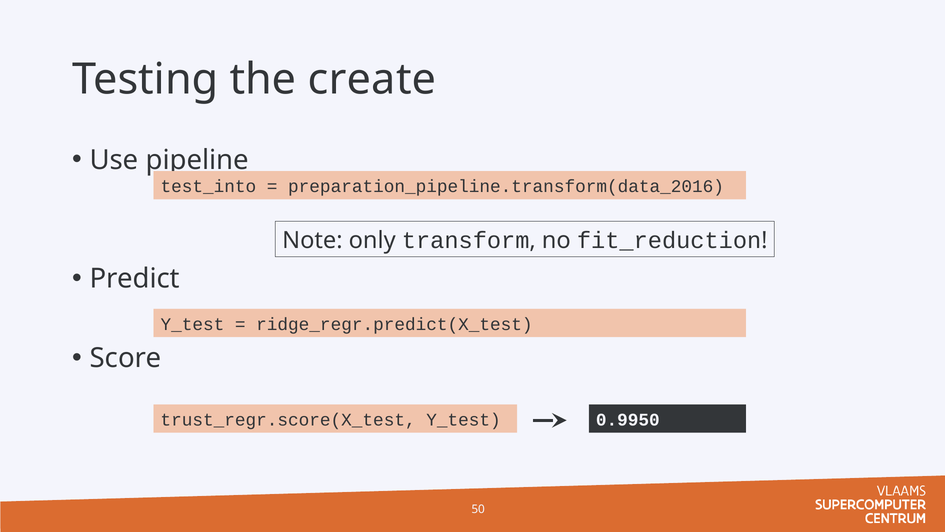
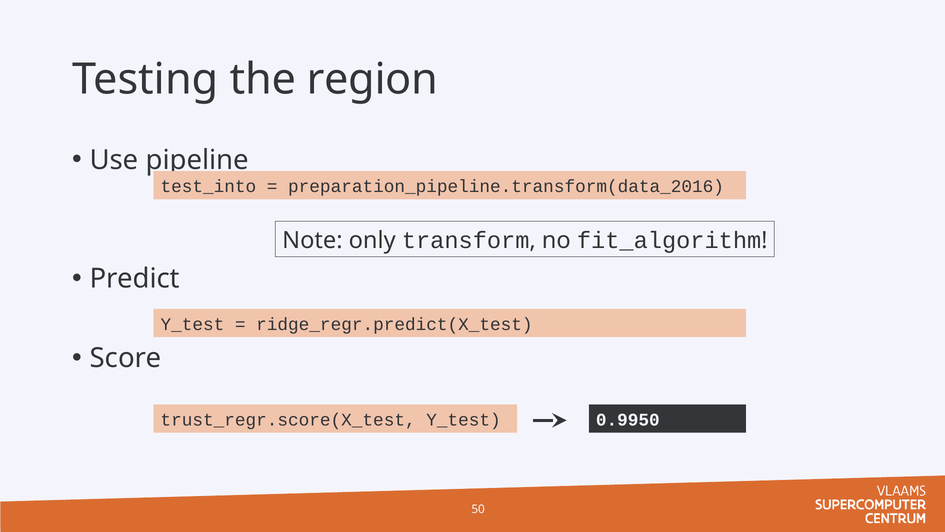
create: create -> region
fit_reduction: fit_reduction -> fit_algorithm
